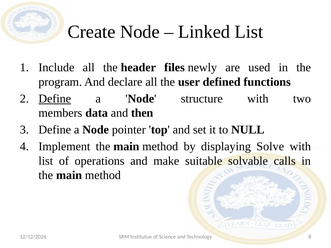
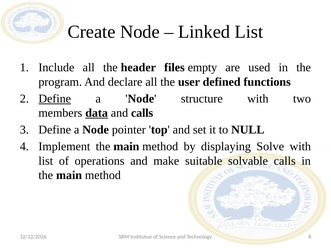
newly: newly -> empty
data underline: none -> present
and then: then -> calls
